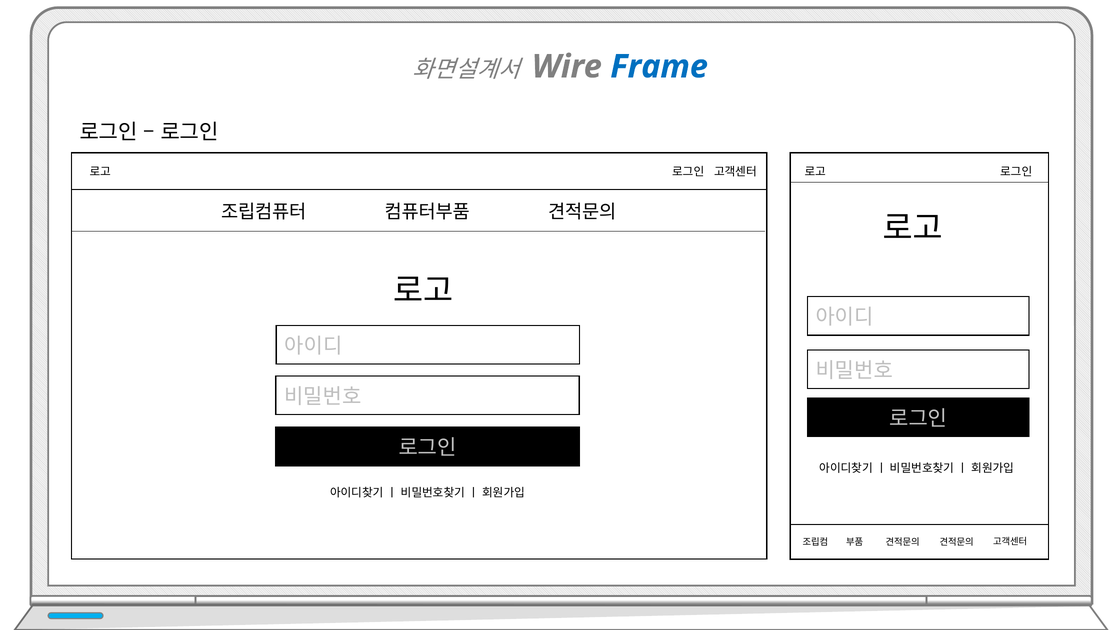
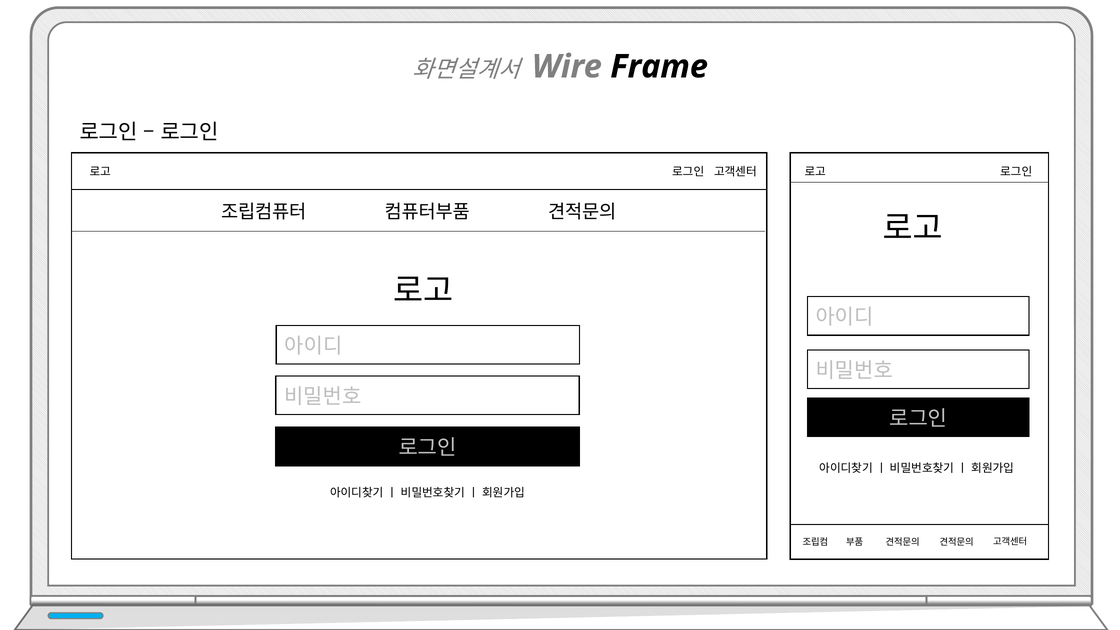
Frame colour: blue -> black
